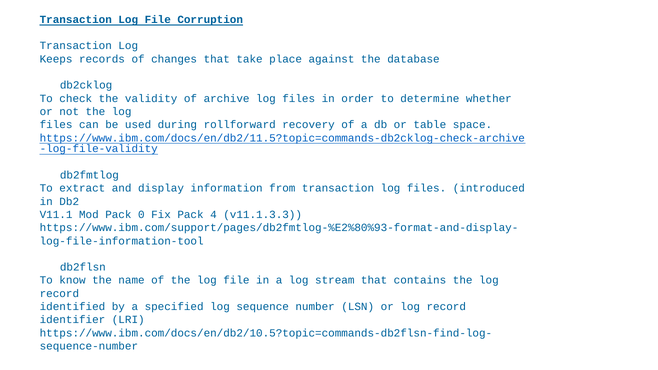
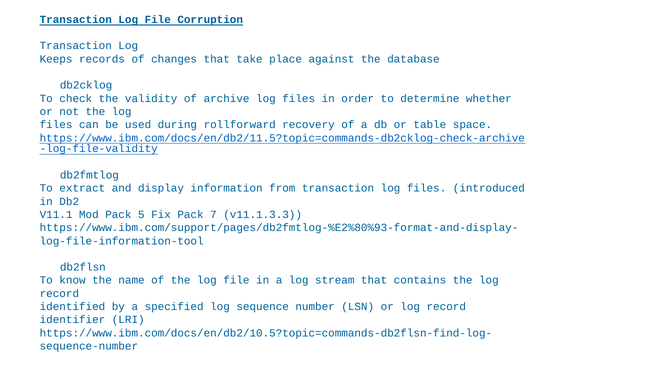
0: 0 -> 5
4: 4 -> 7
